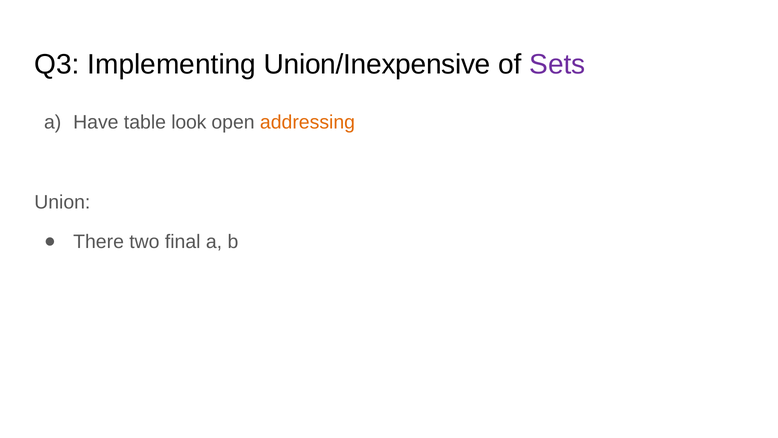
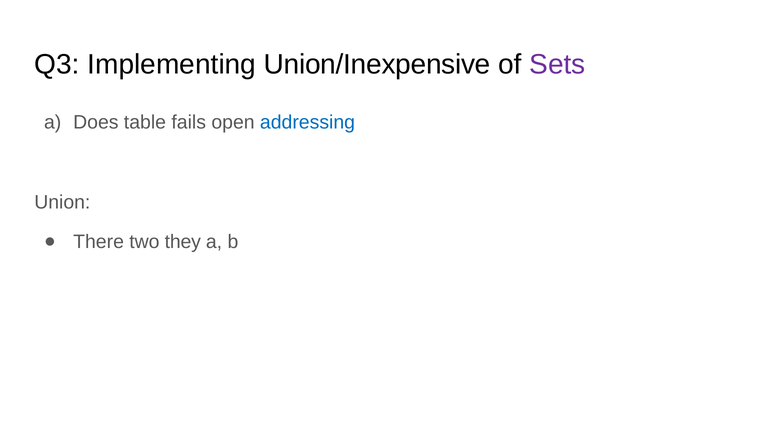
Have: Have -> Does
look: look -> fails
addressing colour: orange -> blue
final: final -> they
